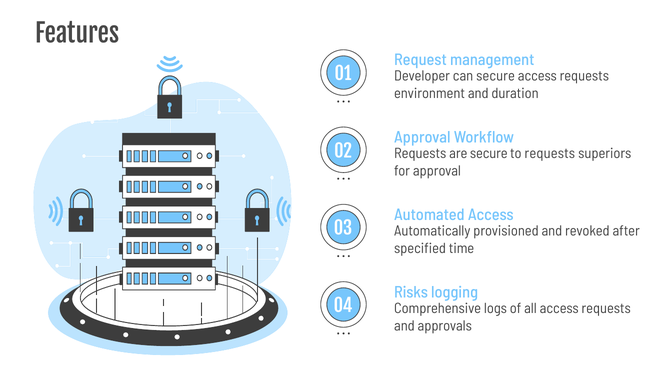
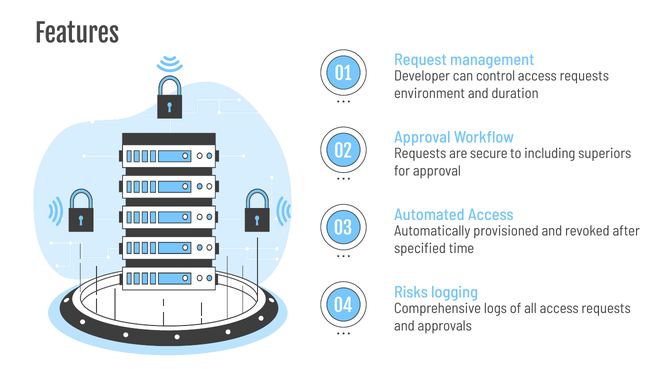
can secure: secure -> control
to requests: requests -> including
